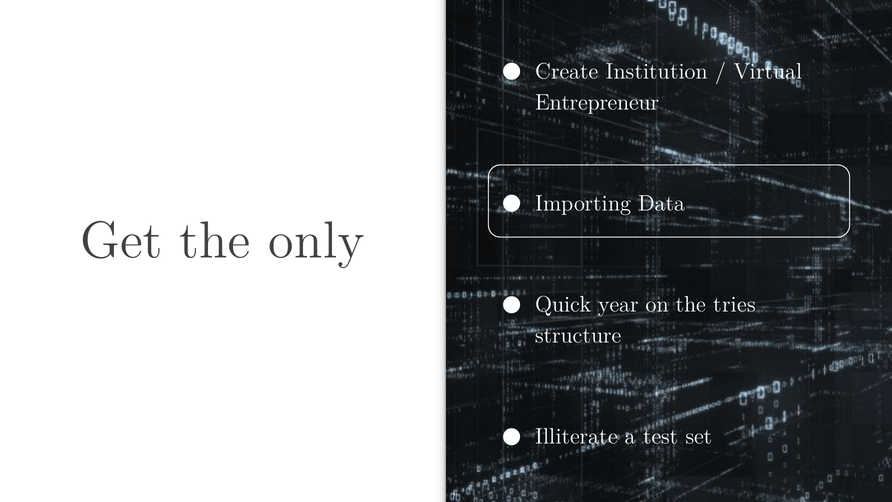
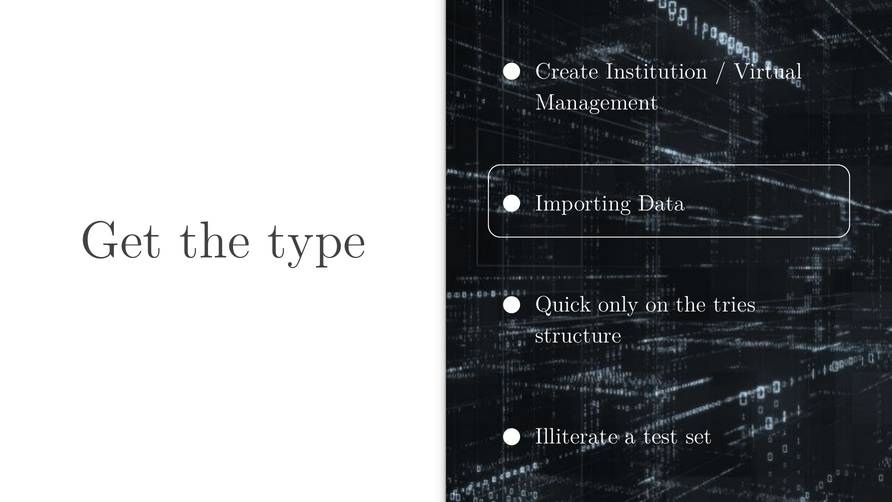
Entrepreneur: Entrepreneur -> Management
only: only -> type
year: year -> only
